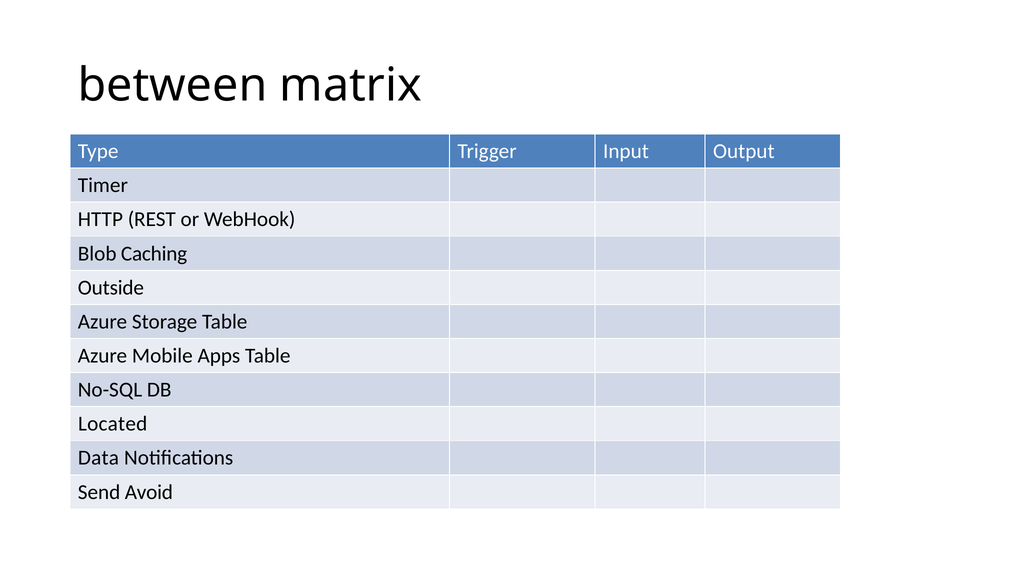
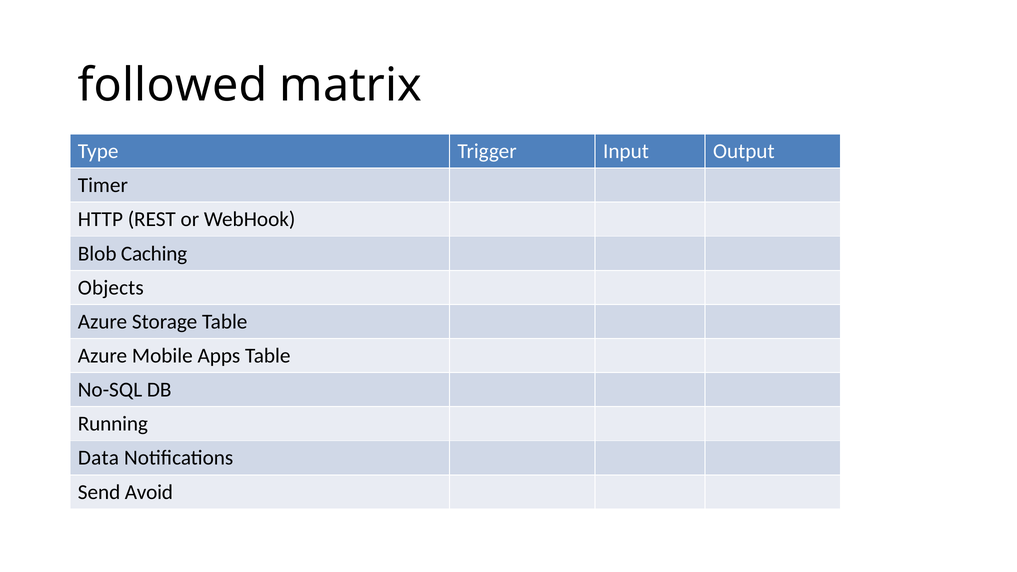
between: between -> followed
Outside: Outside -> Objects
Located: Located -> Running
